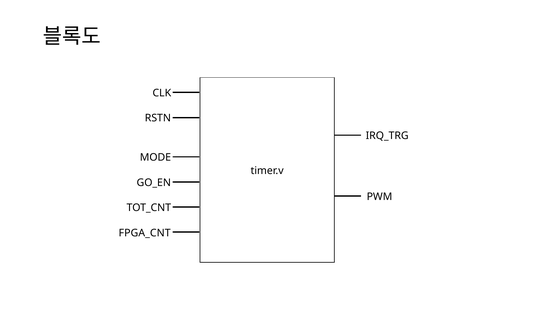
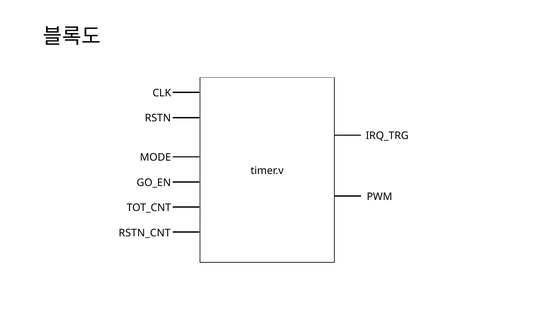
FPGA_CNT: FPGA_CNT -> RSTN_CNT
